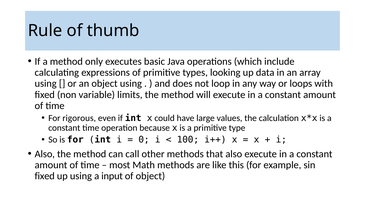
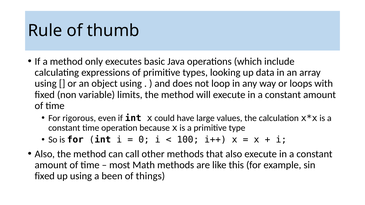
input: input -> been
of object: object -> things
